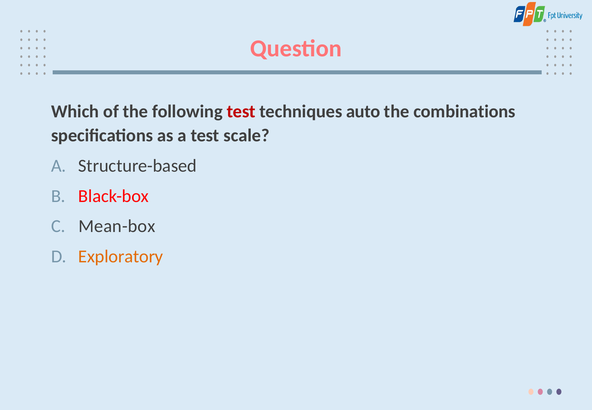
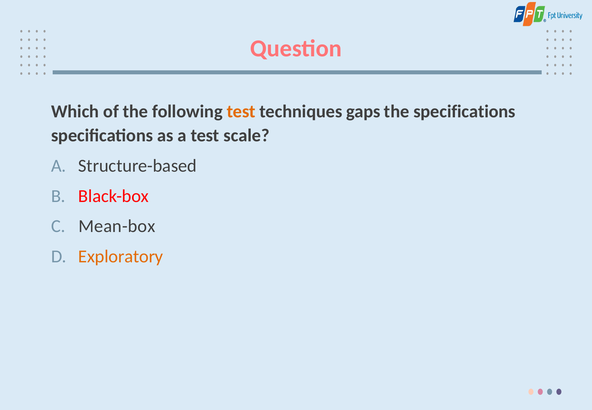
test at (241, 111) colour: red -> orange
auto: auto -> gaps
the combinations: combinations -> specifications
